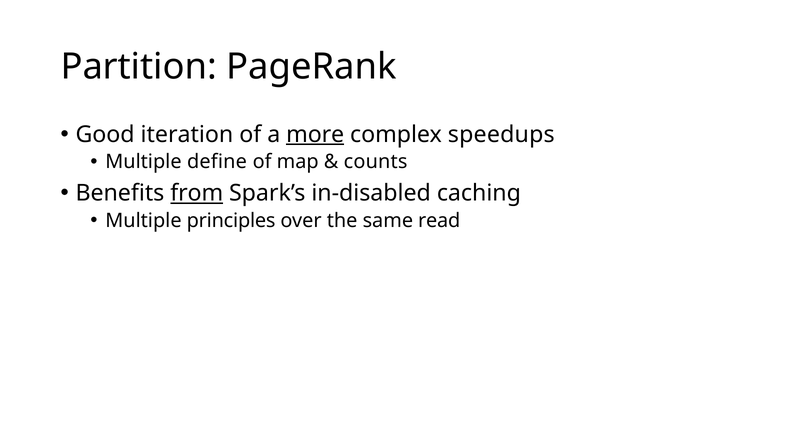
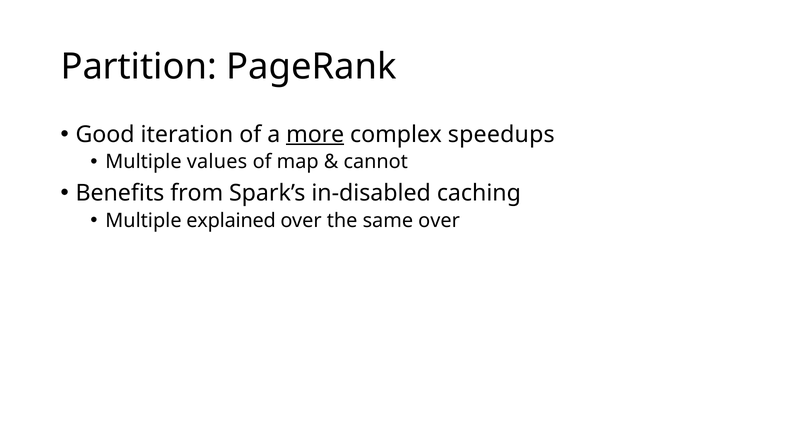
define: define -> values
counts: counts -> cannot
from underline: present -> none
principles: principles -> explained
same read: read -> over
